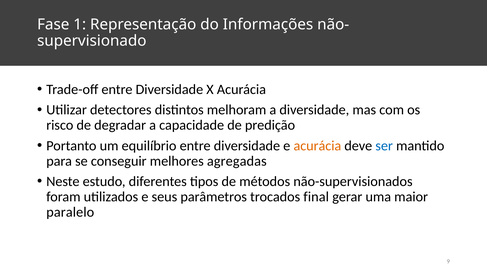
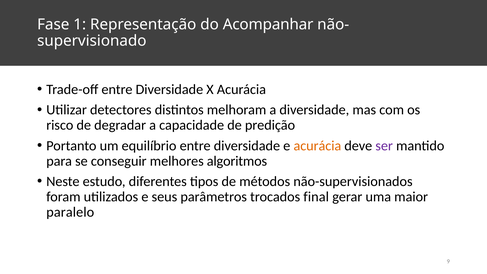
Informações: Informações -> Acompanhar
ser colour: blue -> purple
agregadas: agregadas -> algoritmos
